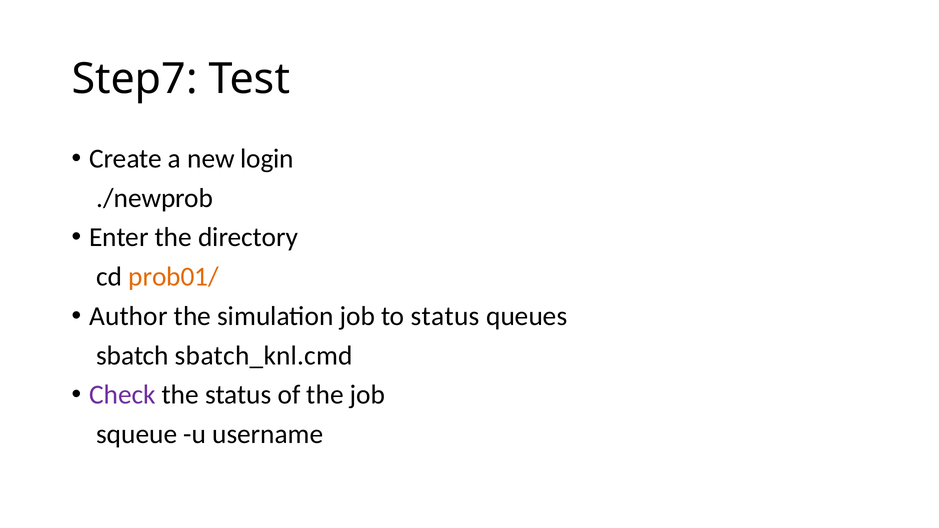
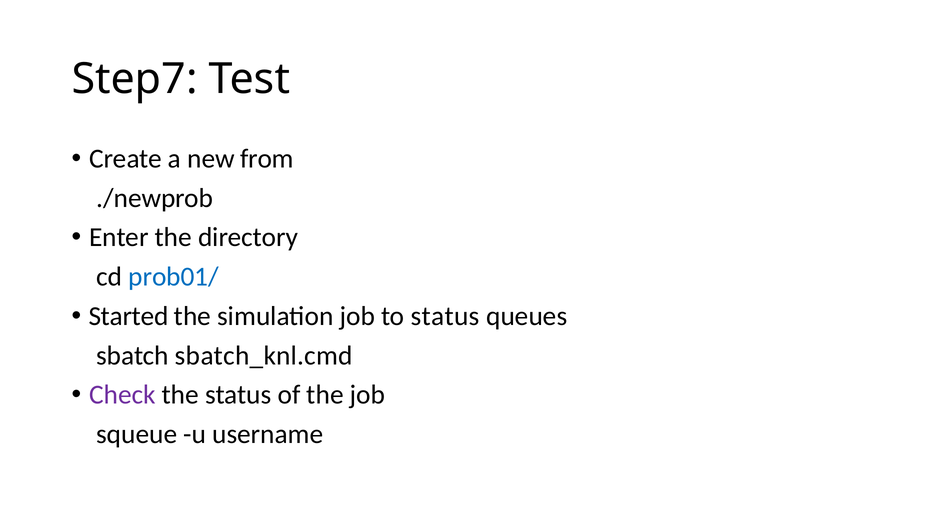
login: login -> from
prob01/ colour: orange -> blue
Author: Author -> Started
